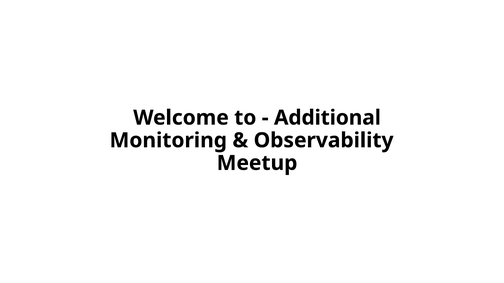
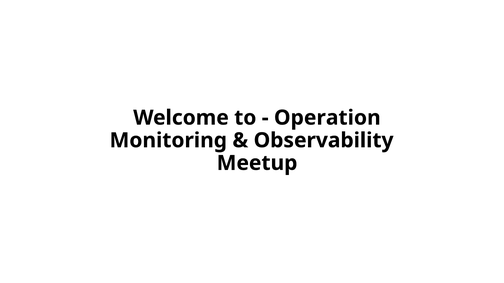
Additional: Additional -> Operation
